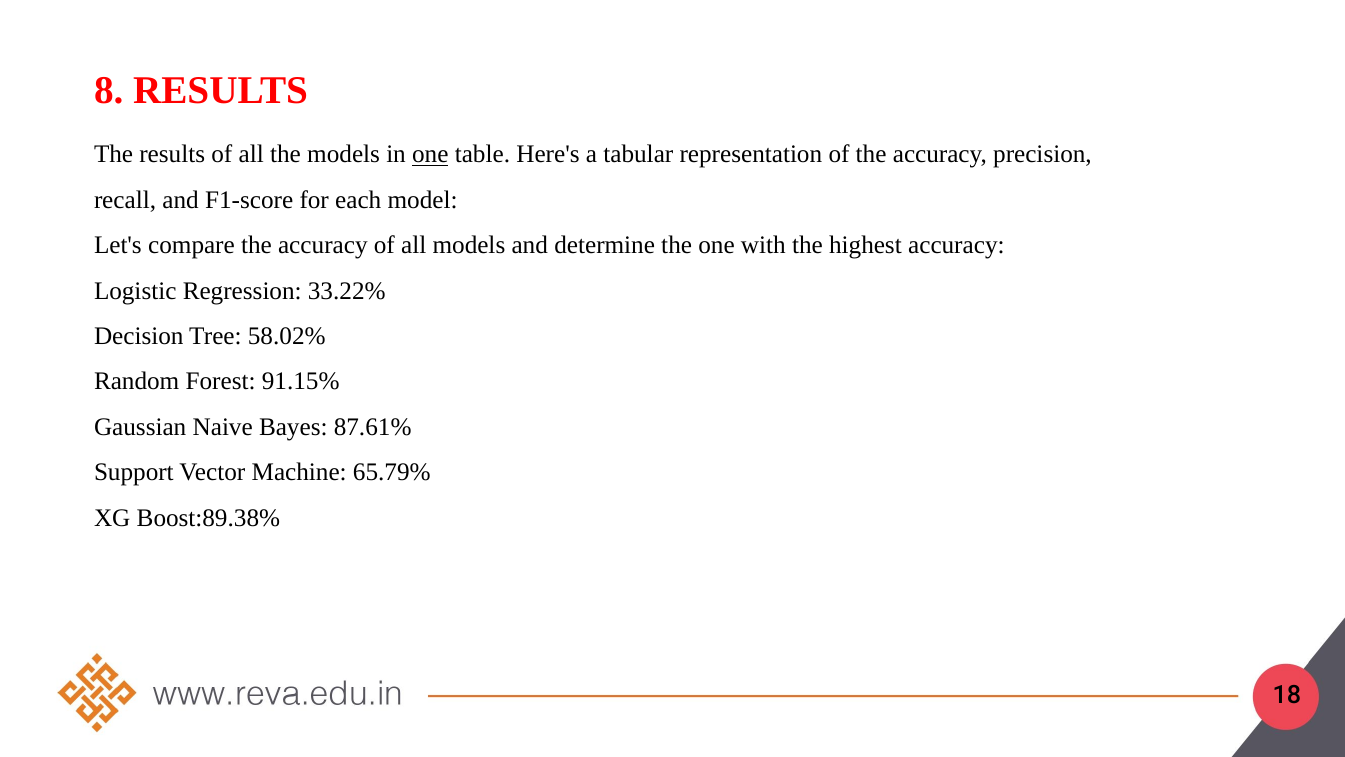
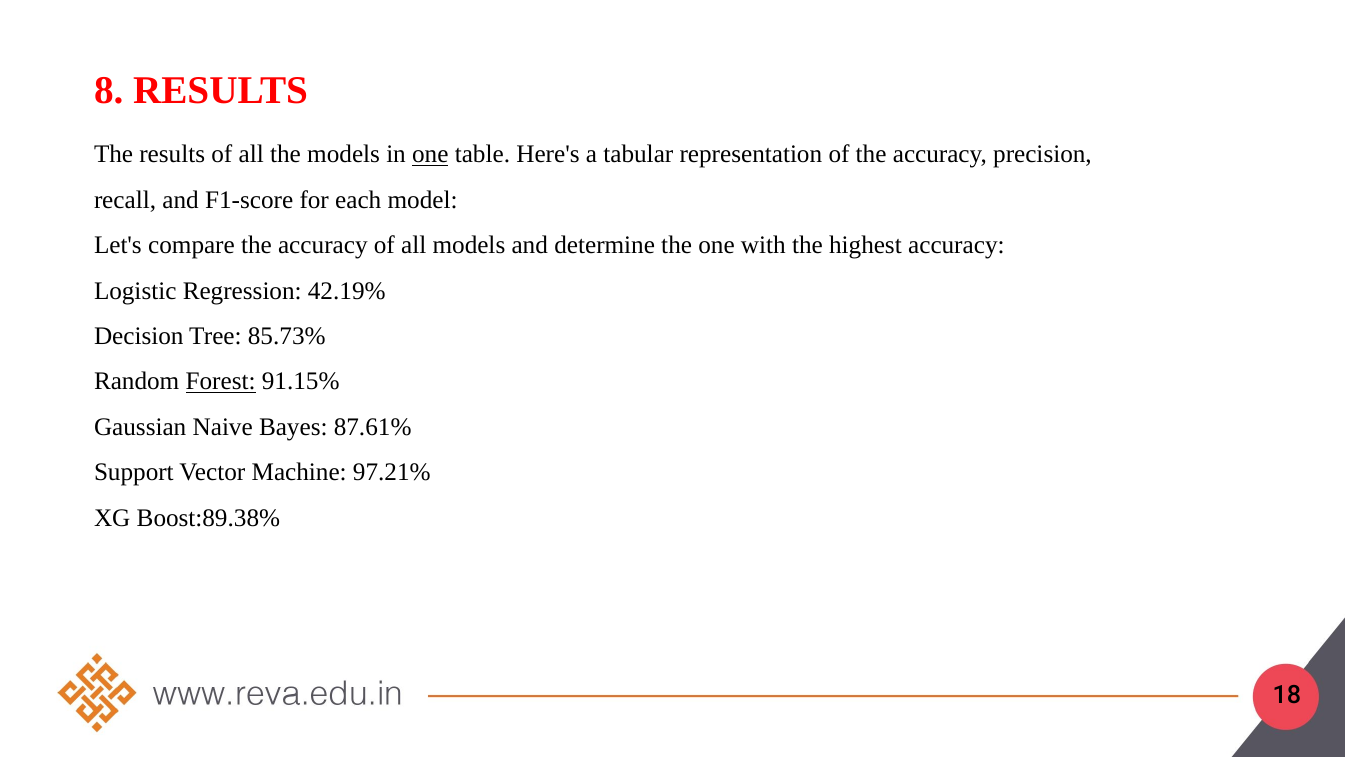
33.22%: 33.22% -> 42.19%
58.02%: 58.02% -> 85.73%
Forest underline: none -> present
65.79%: 65.79% -> 97.21%
